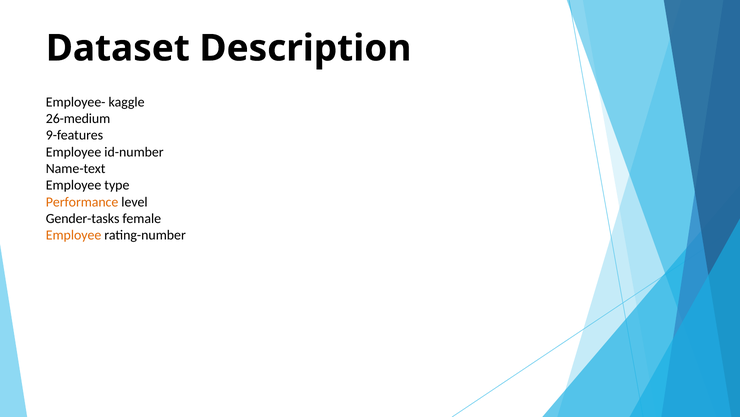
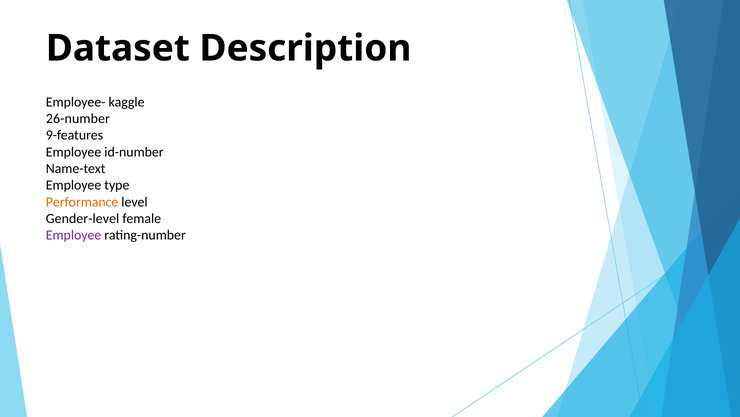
26-medium: 26-medium -> 26-number
Gender-tasks: Gender-tasks -> Gender-level
Employee at (74, 235) colour: orange -> purple
